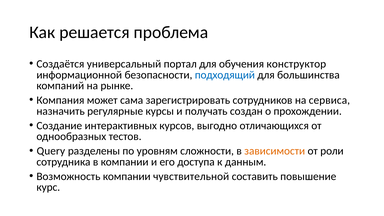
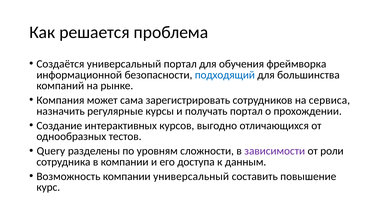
конструктор: конструктор -> фреймворка
получать создан: создан -> портал
зависимости colour: orange -> purple
компании чувствительной: чувствительной -> универсальный
